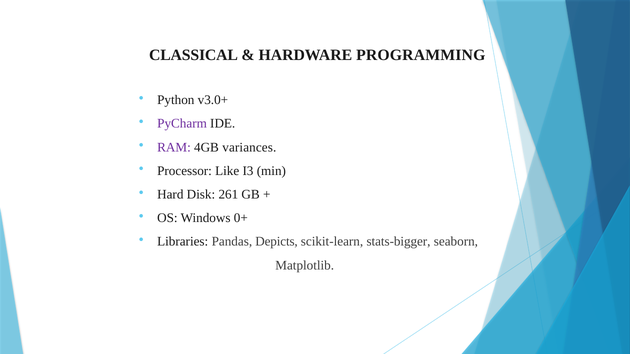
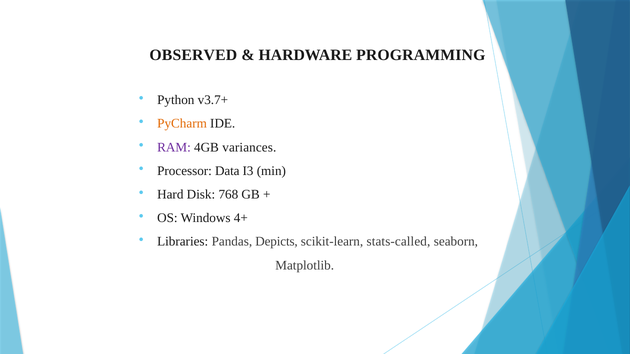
CLASSICAL: CLASSICAL -> OBSERVED
v3.0+: v3.0+ -> v3.7+
PyCharm colour: purple -> orange
Like: Like -> Data
261: 261 -> 768
0+: 0+ -> 4+
stats-bigger: stats-bigger -> stats-called
